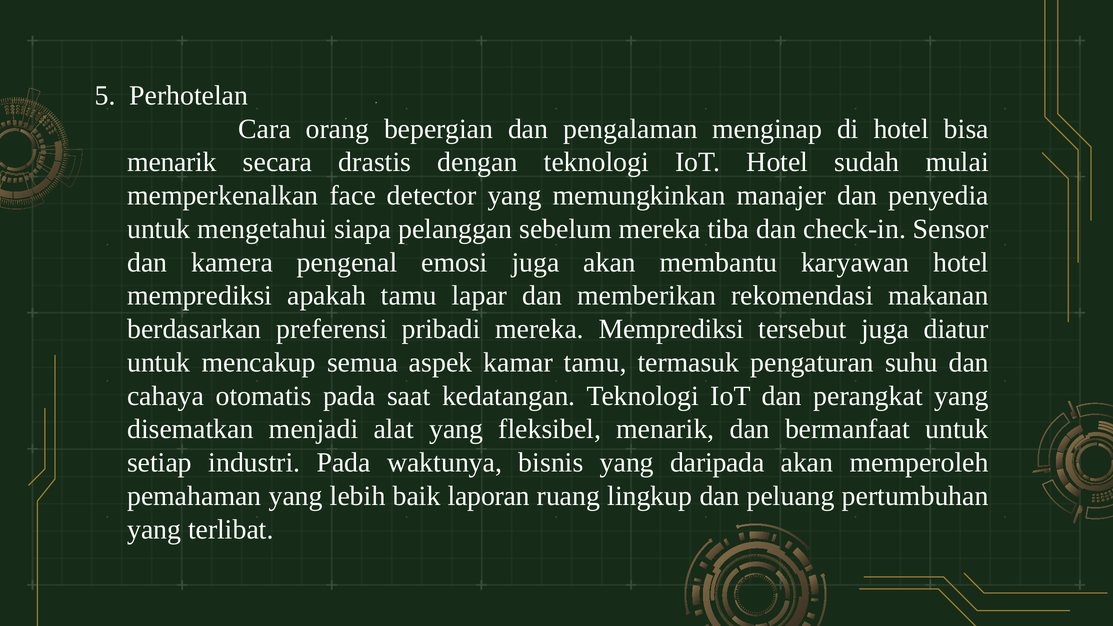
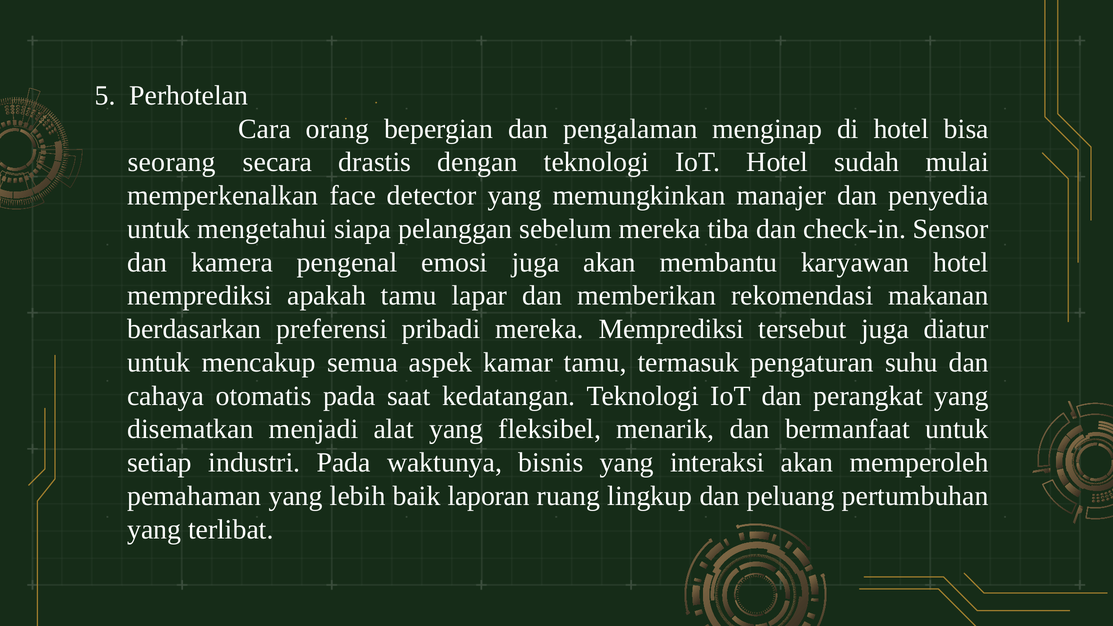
menarik at (172, 162): menarik -> seorang
daripada: daripada -> interaksi
